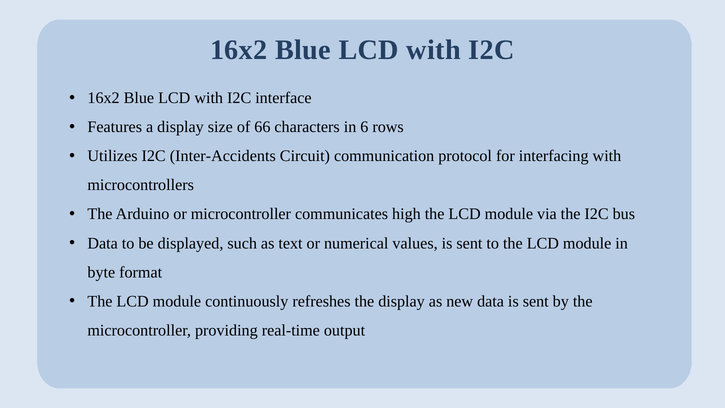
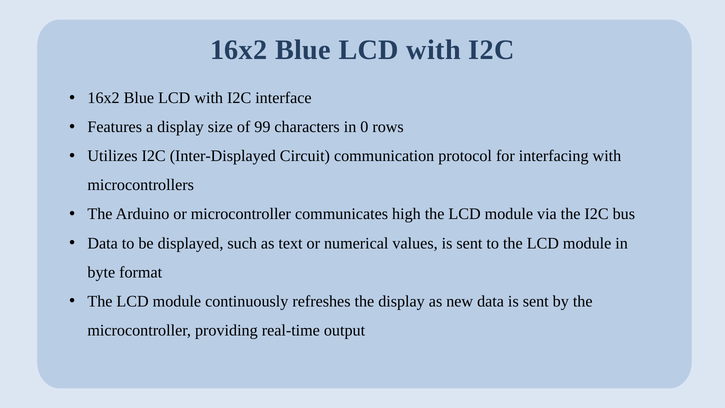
66: 66 -> 99
6: 6 -> 0
Inter-Accidents: Inter-Accidents -> Inter-Displayed
